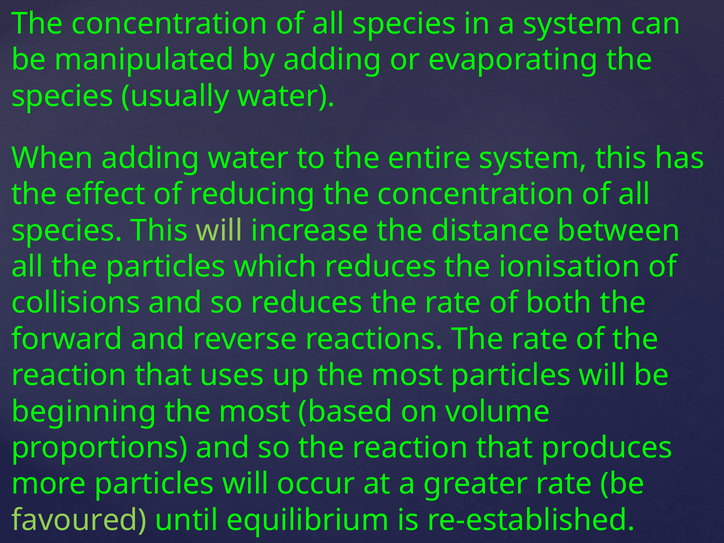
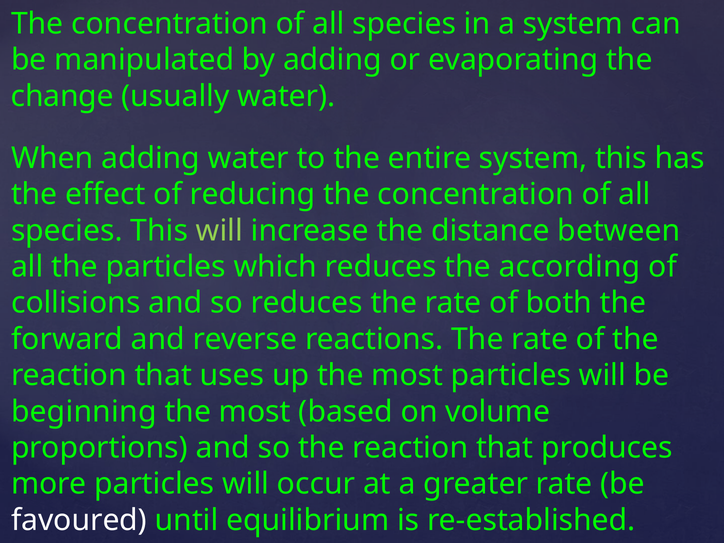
species at (62, 96): species -> change
ionisation: ionisation -> according
favoured colour: light green -> white
